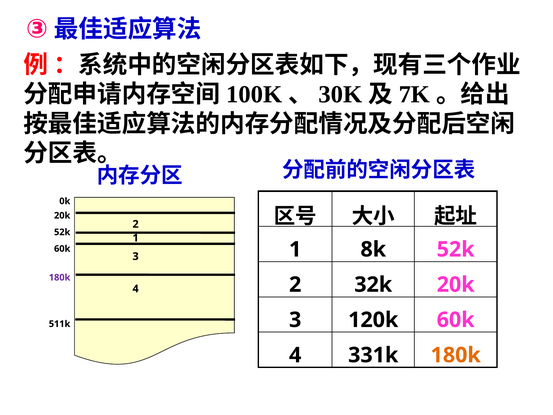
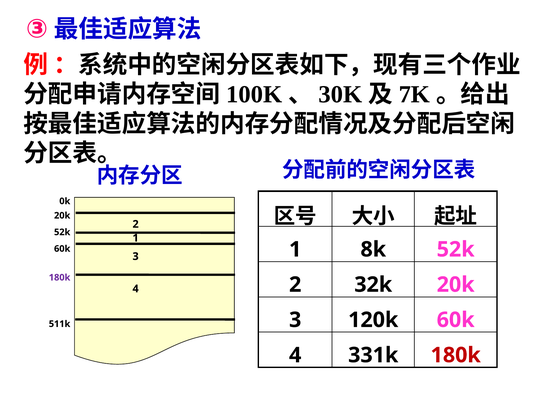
180k at (456, 355) colour: orange -> red
